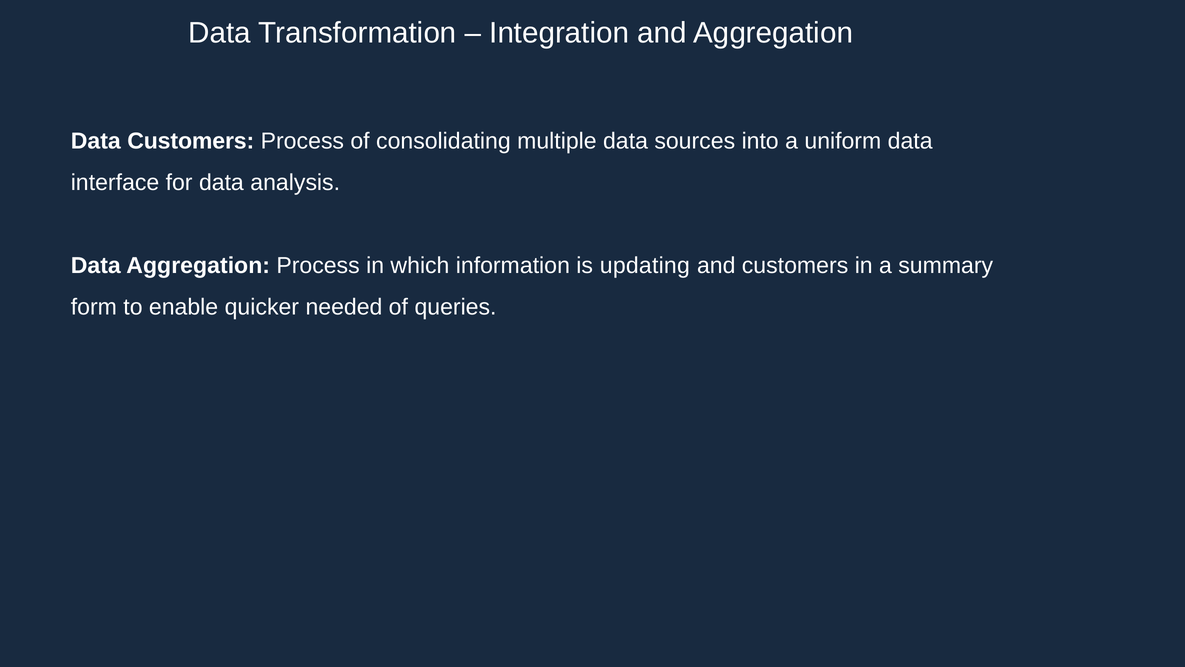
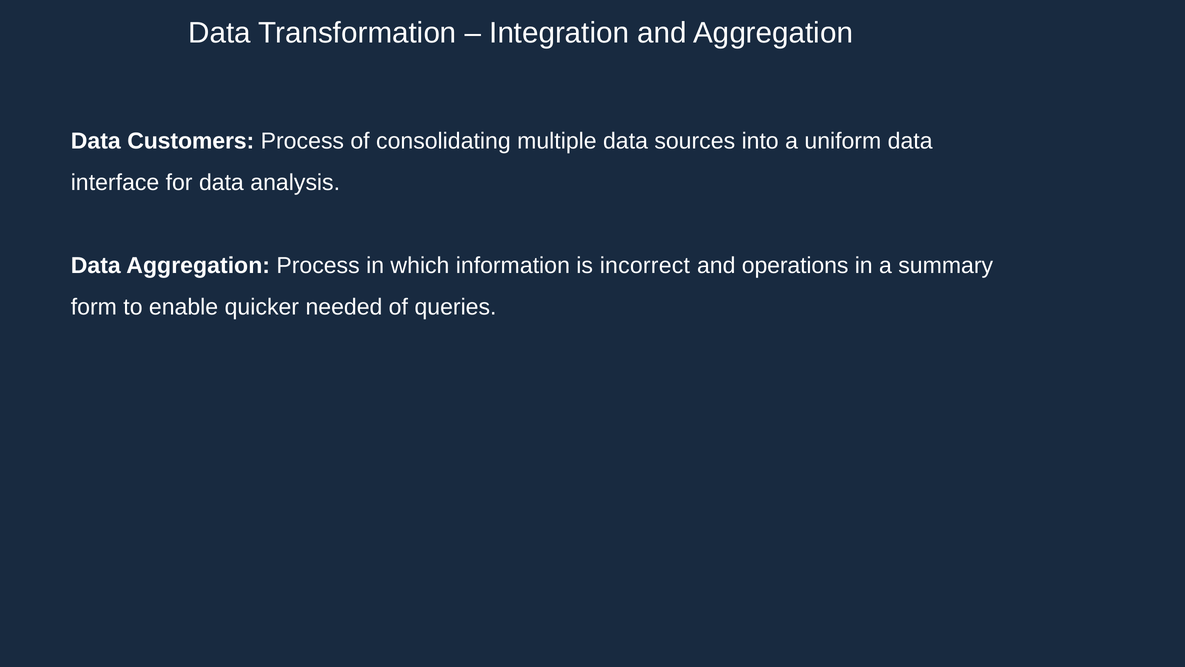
updating: updating -> incorrect
and customers: customers -> operations
